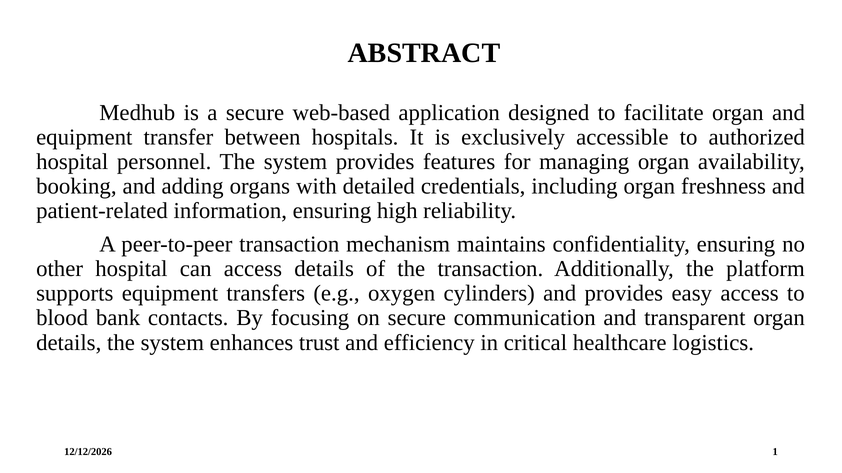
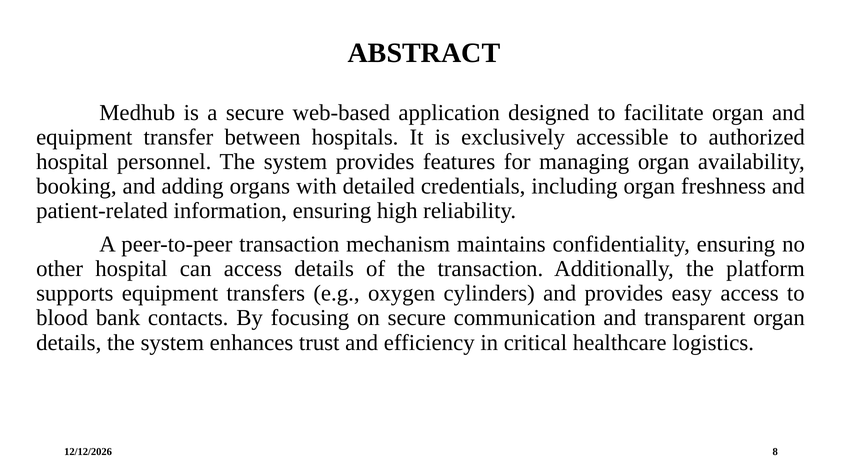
1: 1 -> 8
